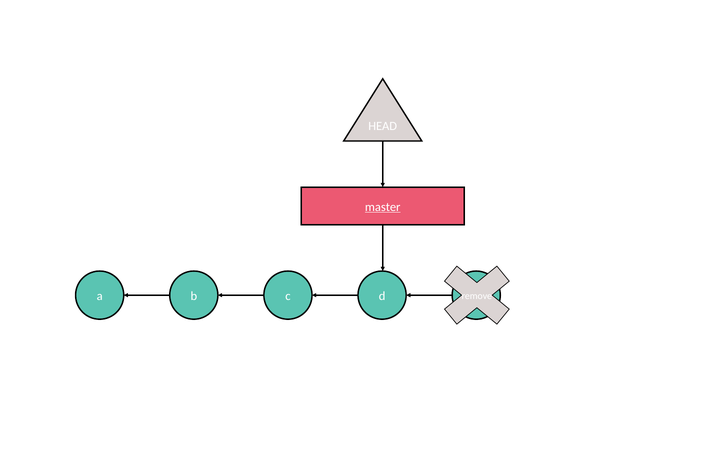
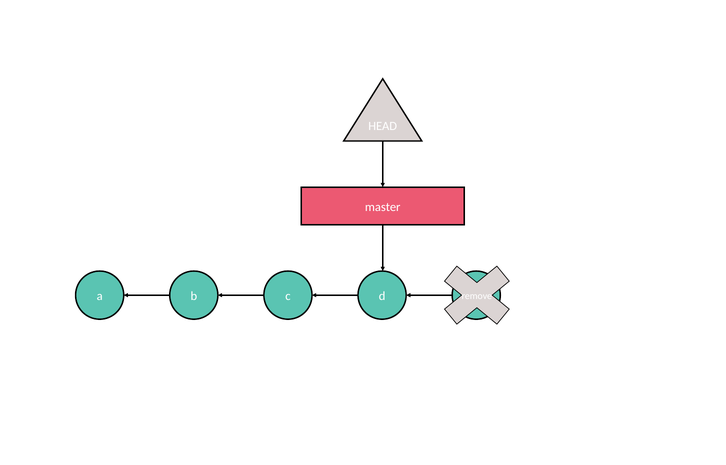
master underline: present -> none
